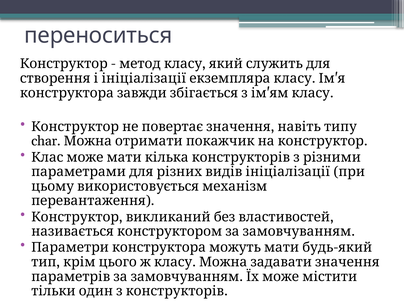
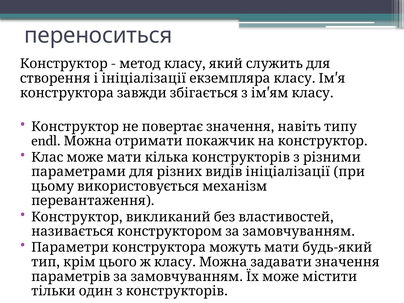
char: char -> endl
